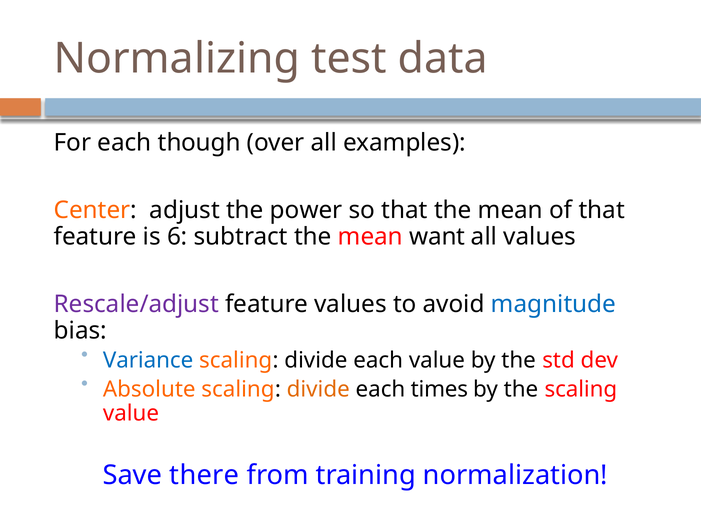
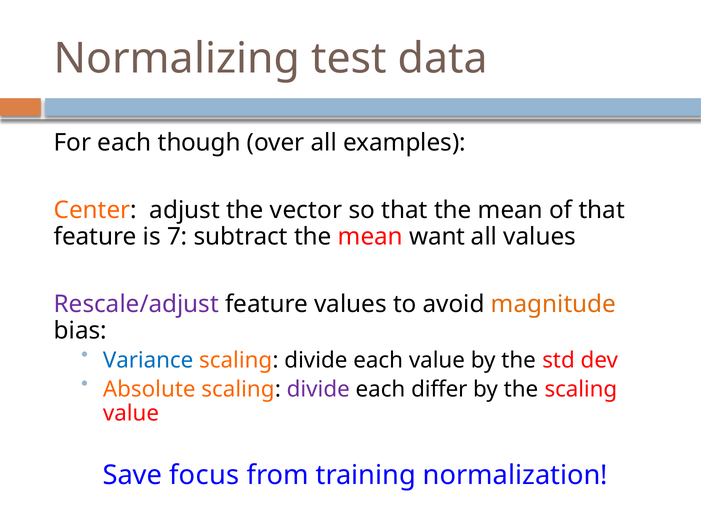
power: power -> vector
6: 6 -> 7
magnitude colour: blue -> orange
divide at (318, 389) colour: orange -> purple
times: times -> differ
there: there -> focus
